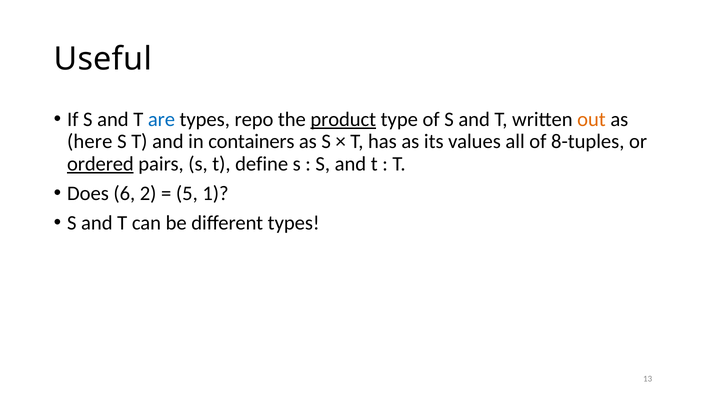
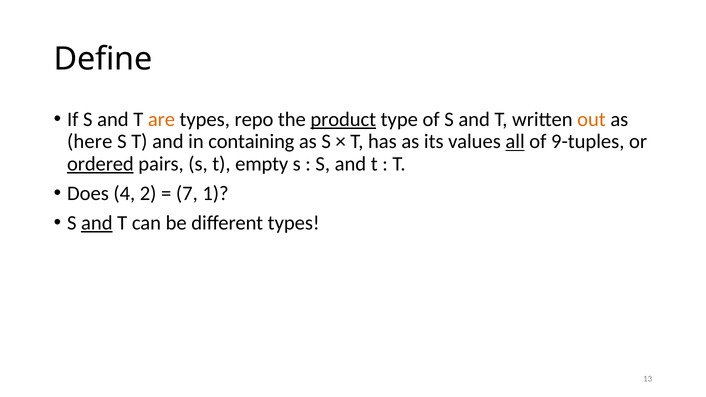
Useful: Useful -> Define
are colour: blue -> orange
containers: containers -> containing
all underline: none -> present
8-tuples: 8-tuples -> 9-tuples
define: define -> empty
6: 6 -> 4
5: 5 -> 7
and at (97, 223) underline: none -> present
